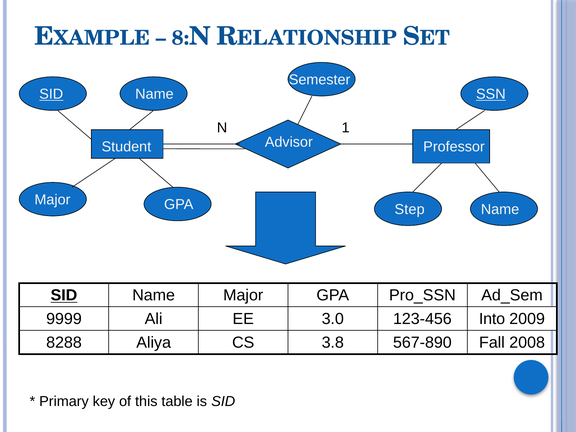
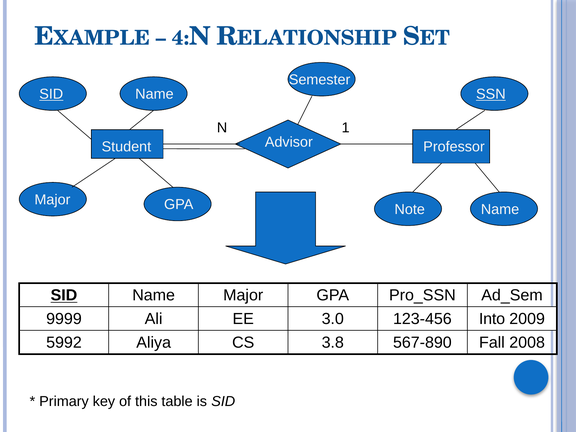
8: 8 -> 4
Step: Step -> Note
8288: 8288 -> 5992
